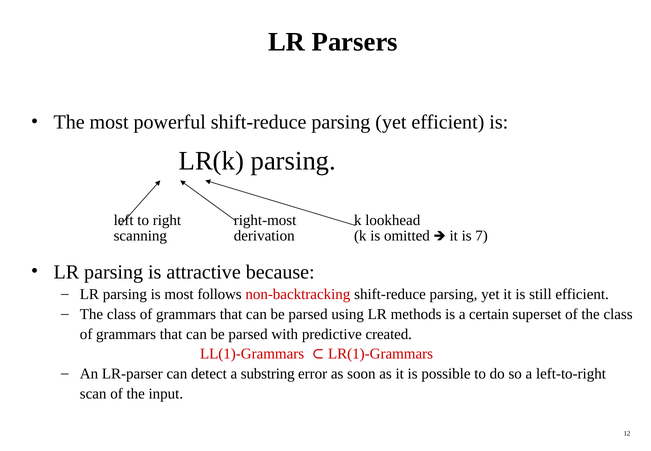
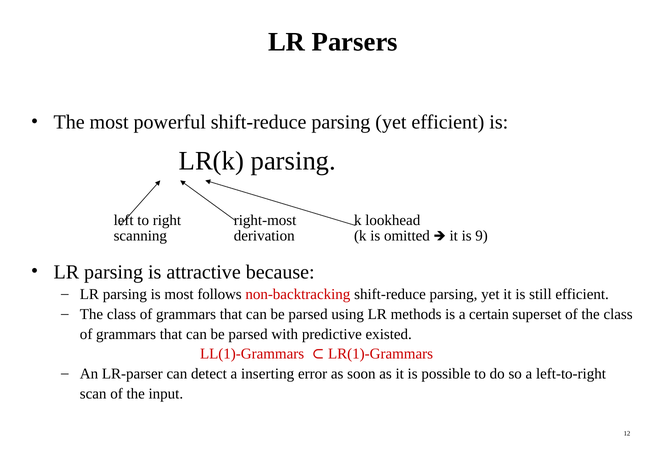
7: 7 -> 9
created: created -> existed
substring: substring -> inserting
